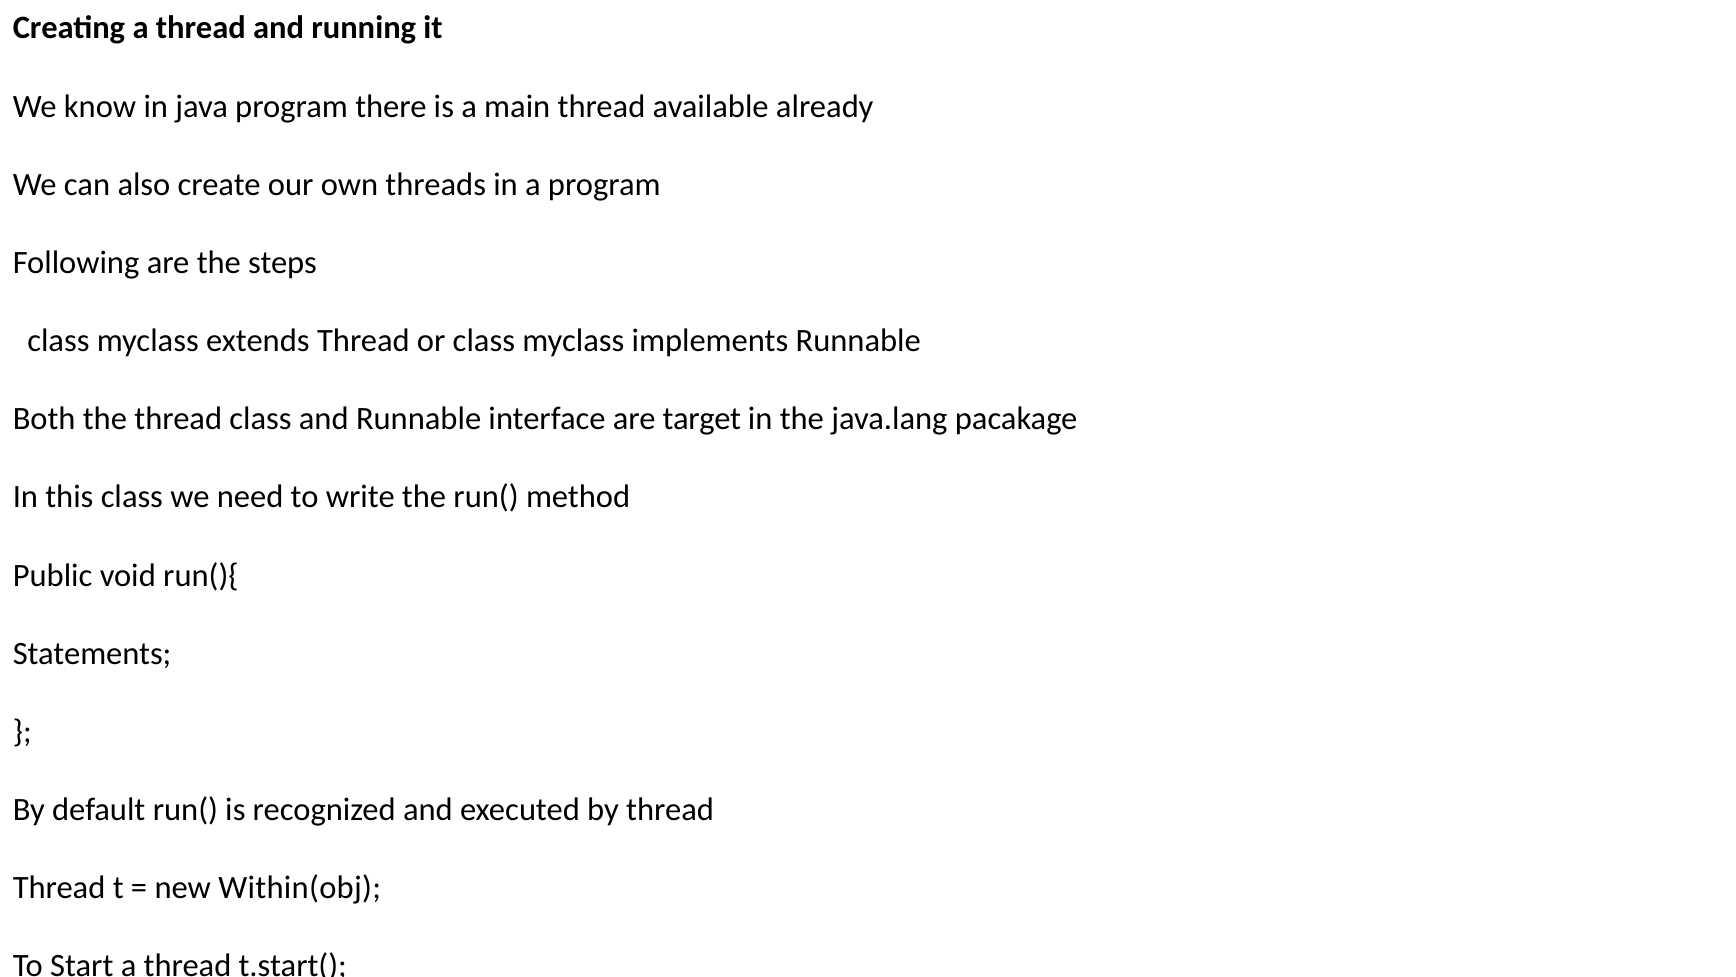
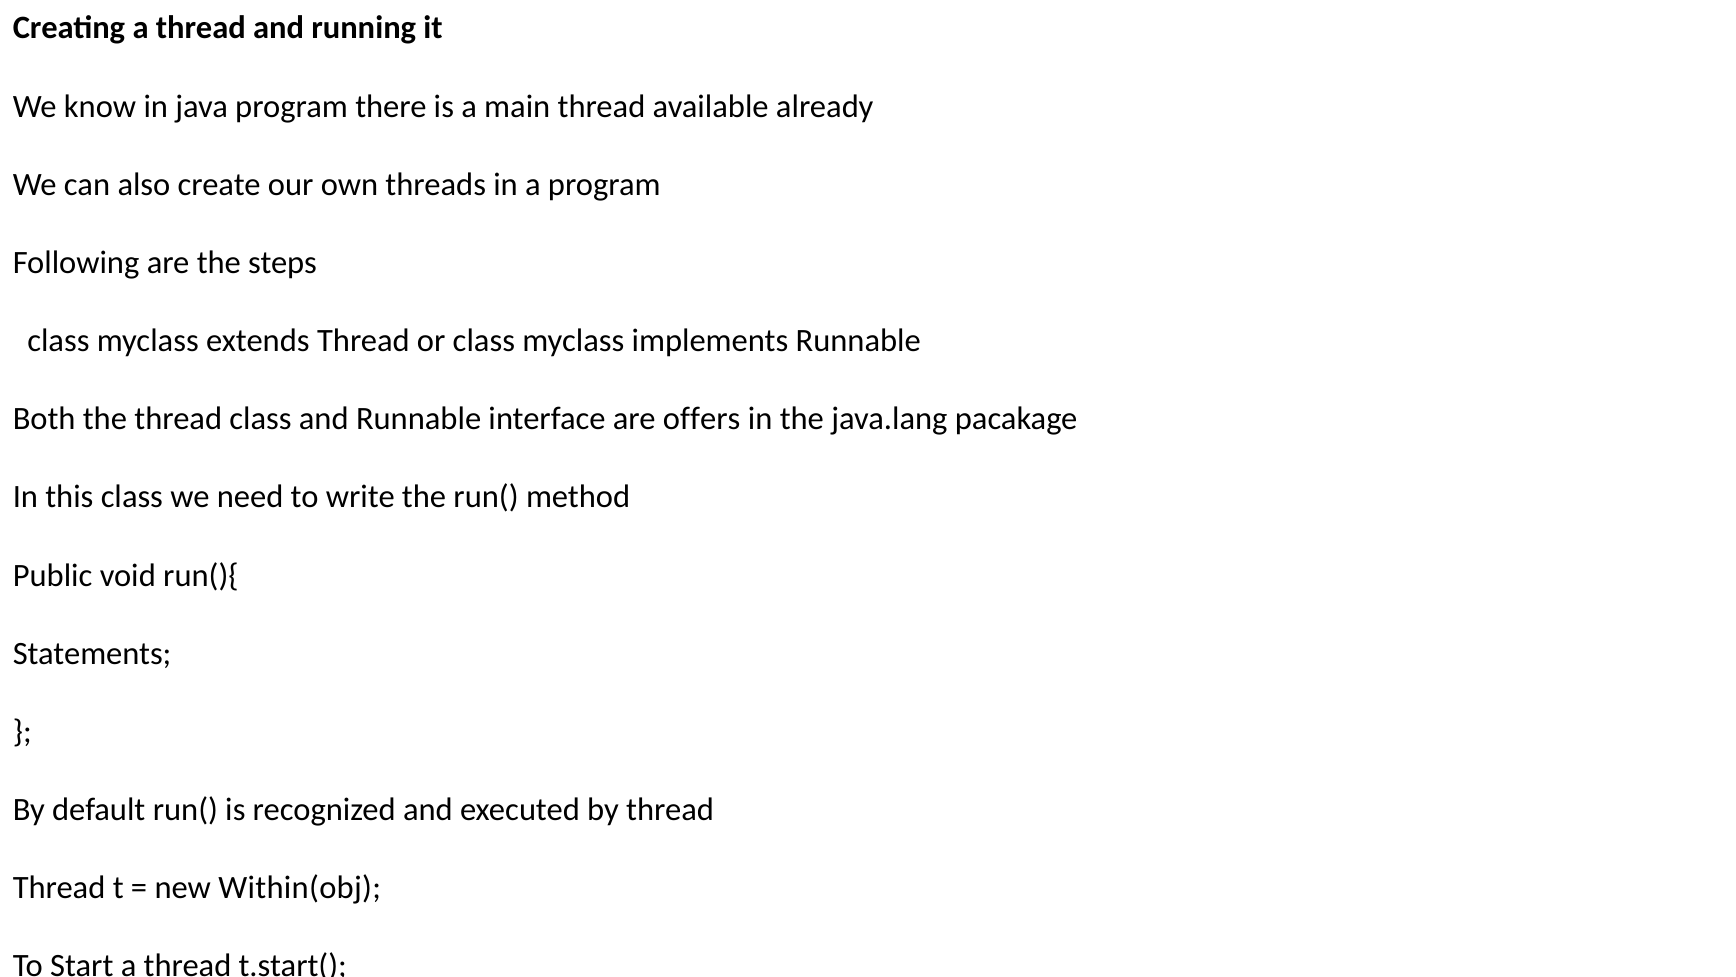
target: target -> offers
